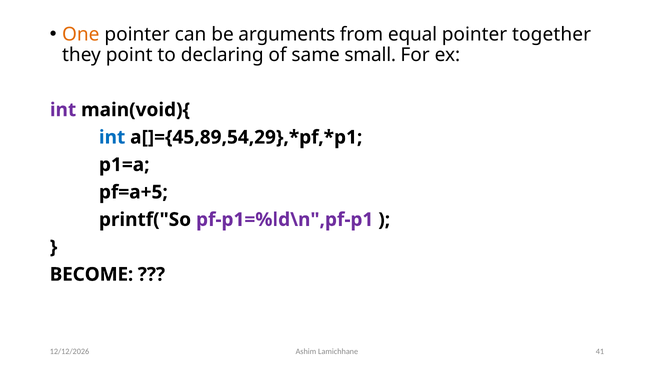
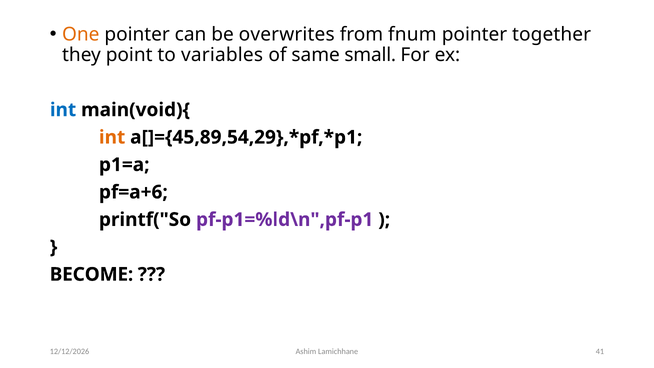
arguments: arguments -> overwrites
equal: equal -> fnum
declaring: declaring -> variables
int at (63, 110) colour: purple -> blue
int at (112, 137) colour: blue -> orange
pf=a+5: pf=a+5 -> pf=a+6
